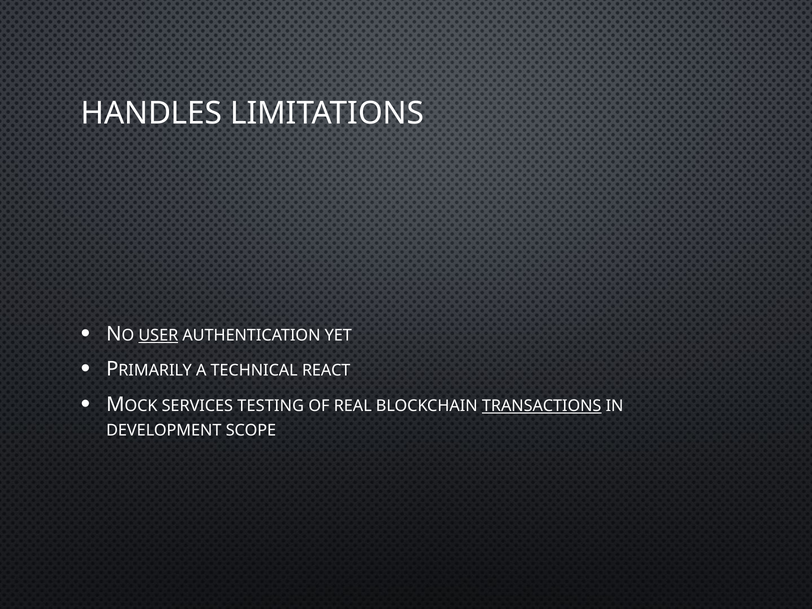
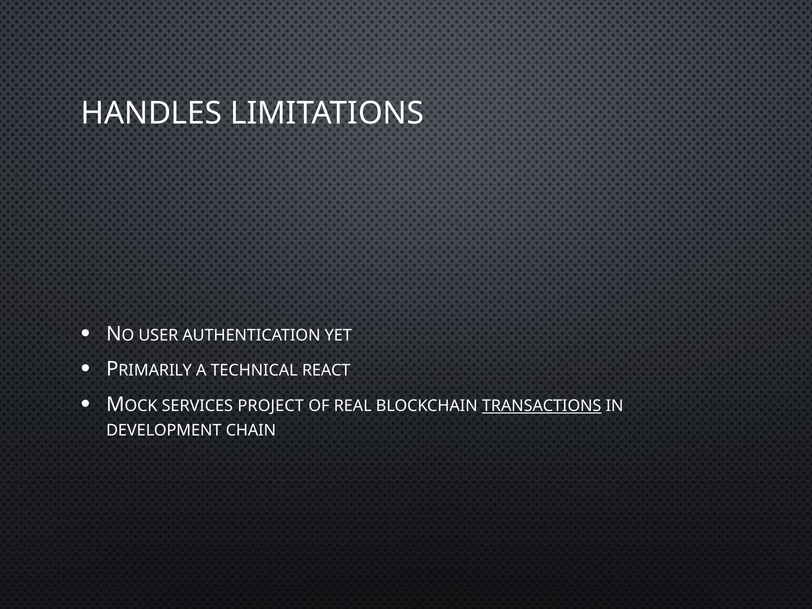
USER underline: present -> none
TESTING: TESTING -> PROJECT
SCOPE: SCOPE -> CHAIN
